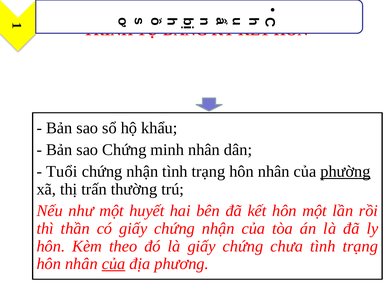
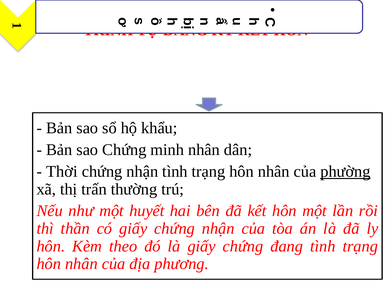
Tuổi: Tuổi -> Thời
chưa: chưa -> đang
của at (114, 264) underline: present -> none
